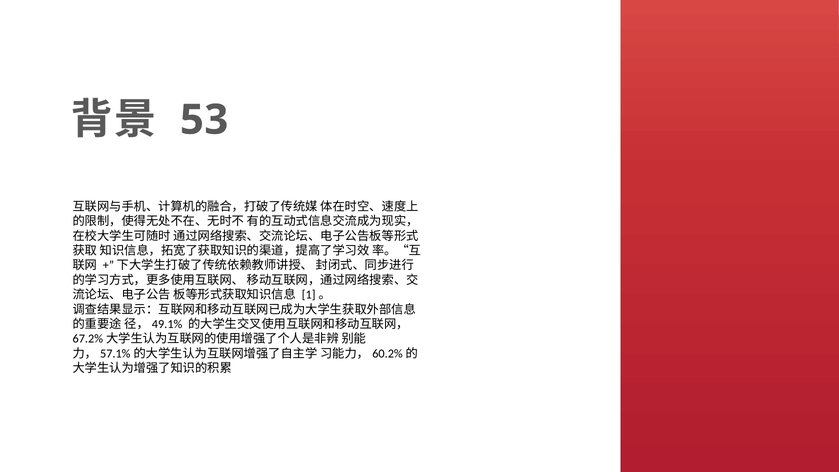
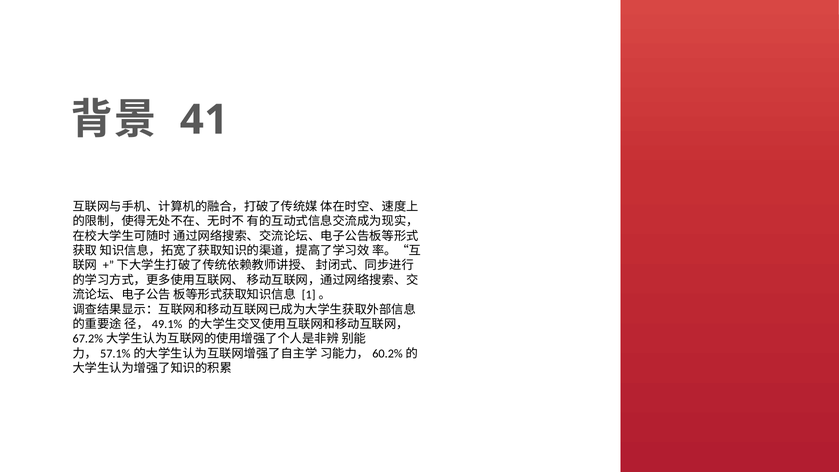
53: 53 -> 41
